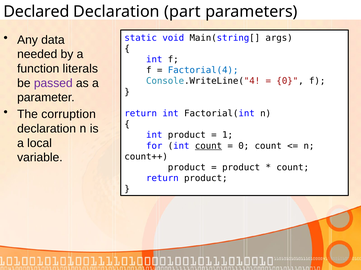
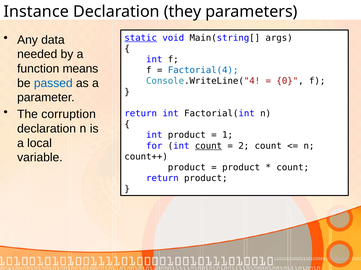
Declared: Declared -> Instance
part: part -> they
static underline: none -> present
literals: literals -> means
passed colour: purple -> blue
0 at (244, 146): 0 -> 2
